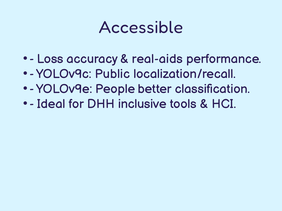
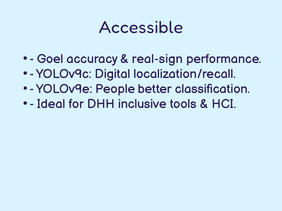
Loss: Loss -> Goel
real-aids: real-aids -> real-sign
Public: Public -> Digital
